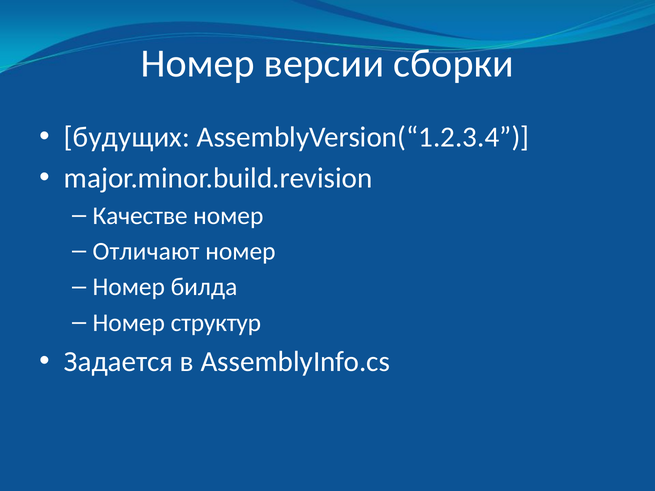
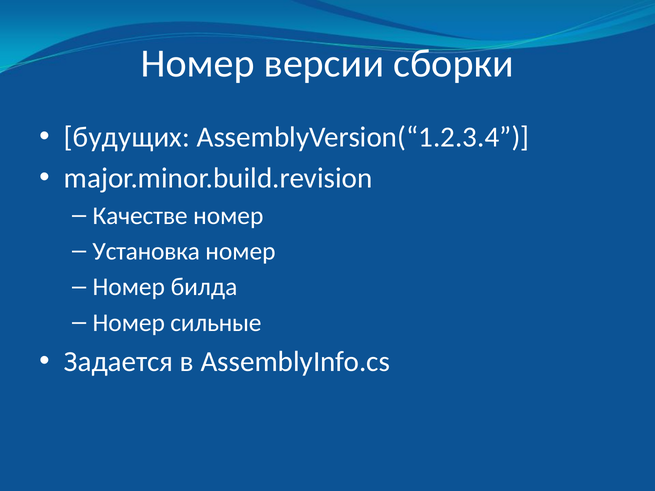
Отличают: Отличают -> Установка
структур: структур -> сильные
